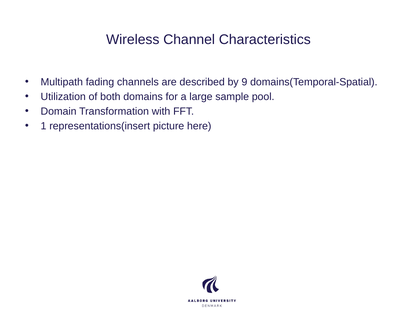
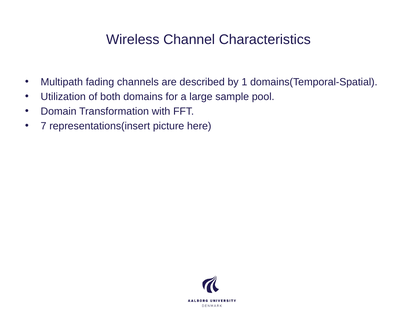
9: 9 -> 1
1: 1 -> 7
